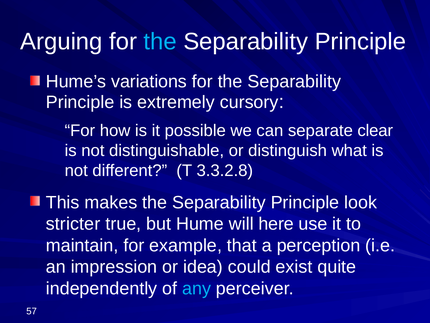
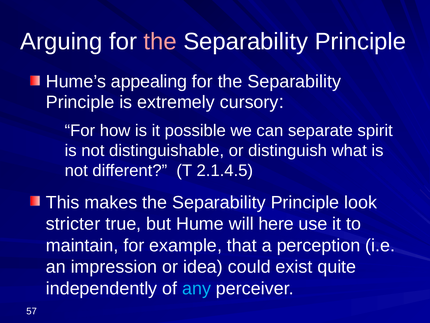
the at (160, 42) colour: light blue -> pink
variations: variations -> appealing
clear: clear -> spirit
3.3.2.8: 3.3.2.8 -> 2.1.4.5
